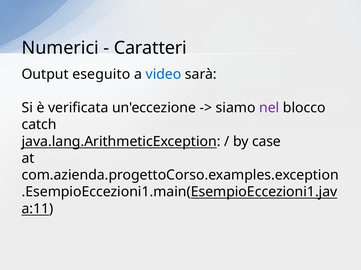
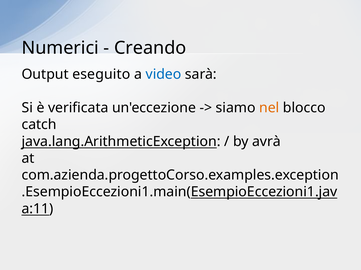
Caratteri: Caratteri -> Creando
nel colour: purple -> orange
case: case -> avrà
